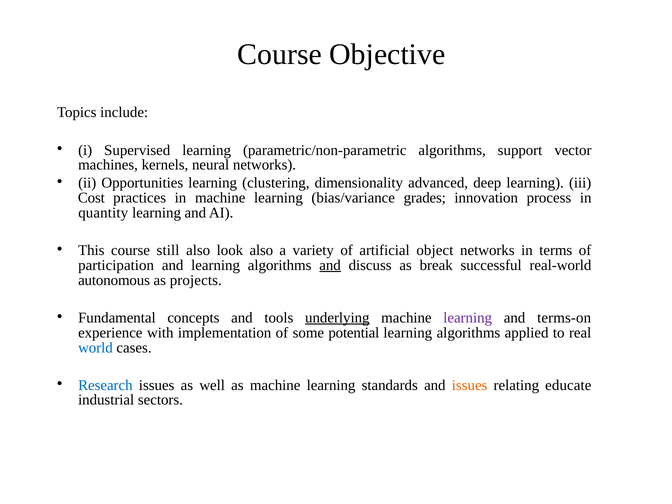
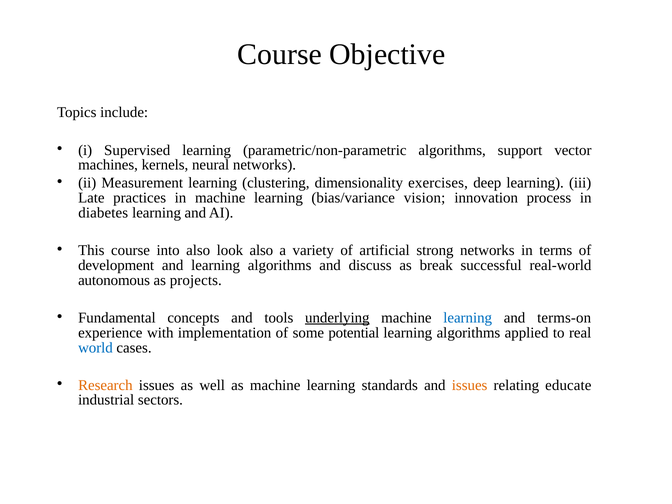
Opportunities: Opportunities -> Measurement
advanced: advanced -> exercises
Cost: Cost -> Late
grades: grades -> vision
quantity: quantity -> diabetes
still: still -> into
object: object -> strong
participation: participation -> development
and at (330, 265) underline: present -> none
learning at (468, 318) colour: purple -> blue
Research colour: blue -> orange
